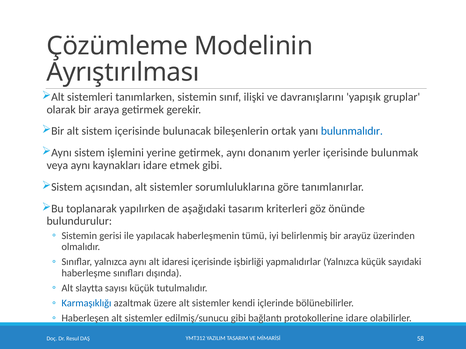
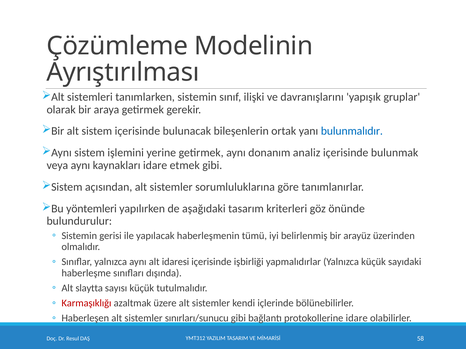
yerler: yerler -> analiz
toplanarak: toplanarak -> yöntemleri
Karmaşıklığı colour: blue -> red
edilmiş/sunucu: edilmiş/sunucu -> sınırları/sunucu
